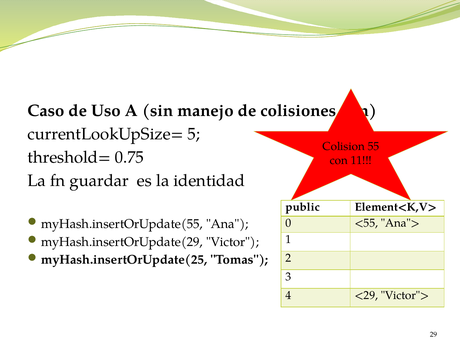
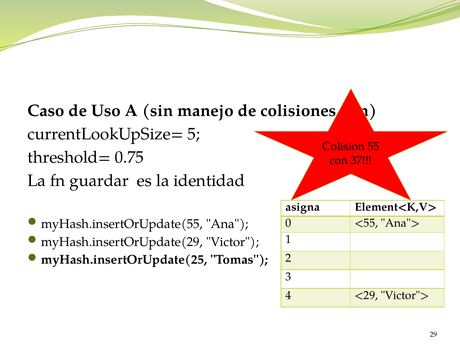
11: 11 -> 37
public: public -> asigna
